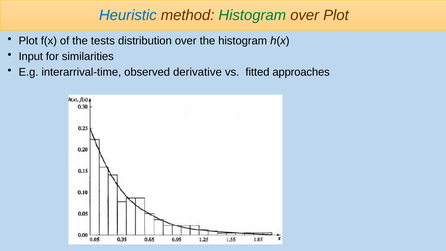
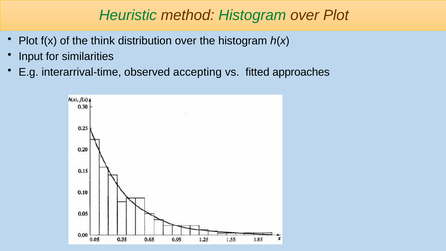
Heuristic colour: blue -> green
tests: tests -> think
derivative: derivative -> accepting
